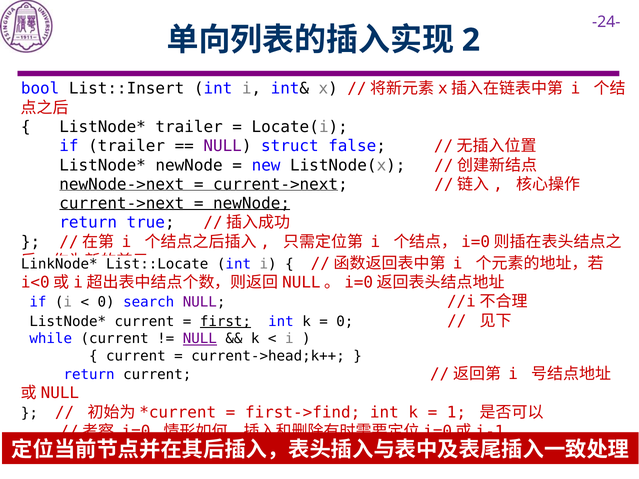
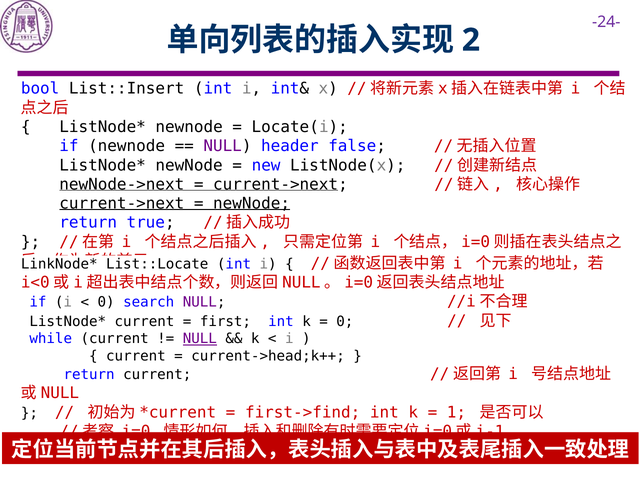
trailer at (189, 127): trailer -> newnode
if trailer: trailer -> newnode
struct: struct -> header
first underline: present -> none
